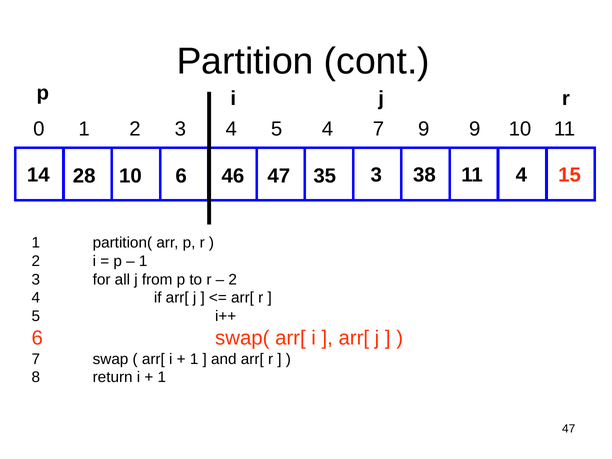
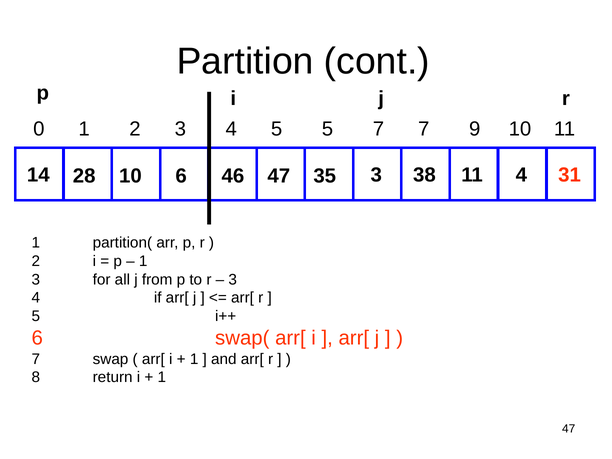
5 4: 4 -> 5
7 9: 9 -> 7
15: 15 -> 31
2 at (233, 279): 2 -> 3
